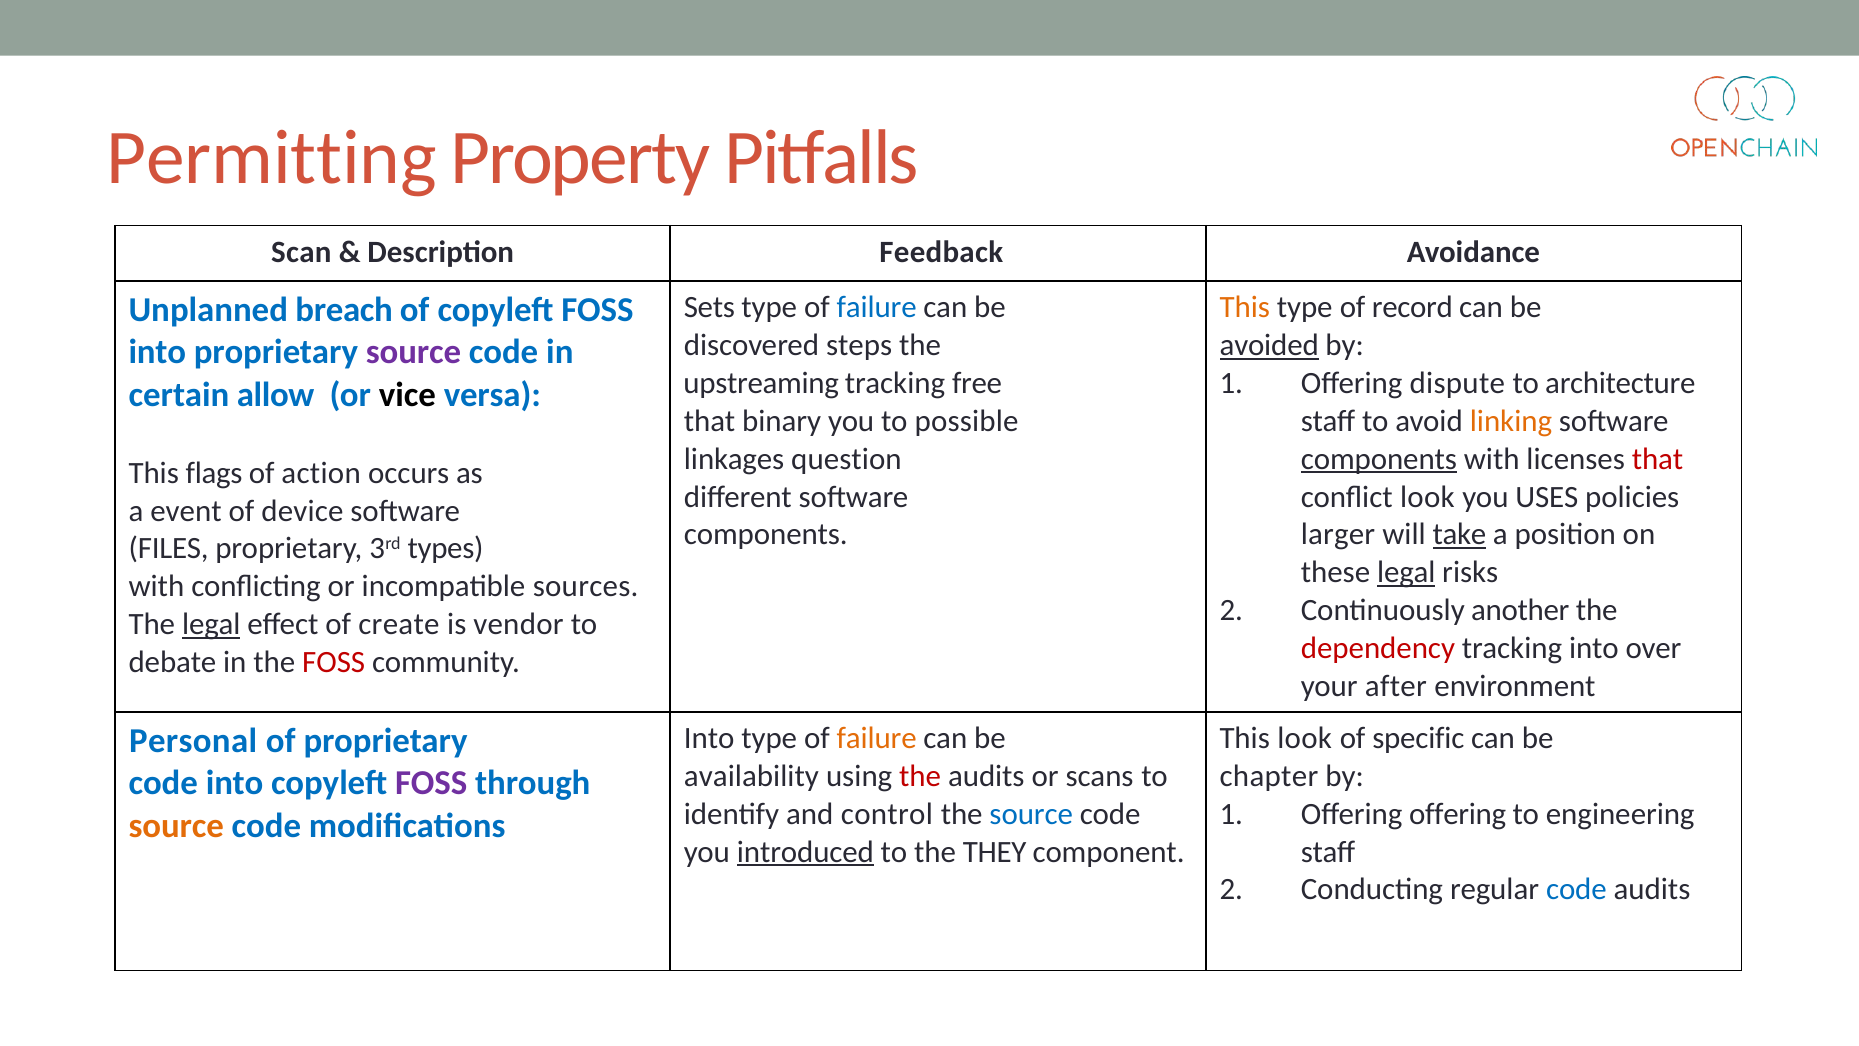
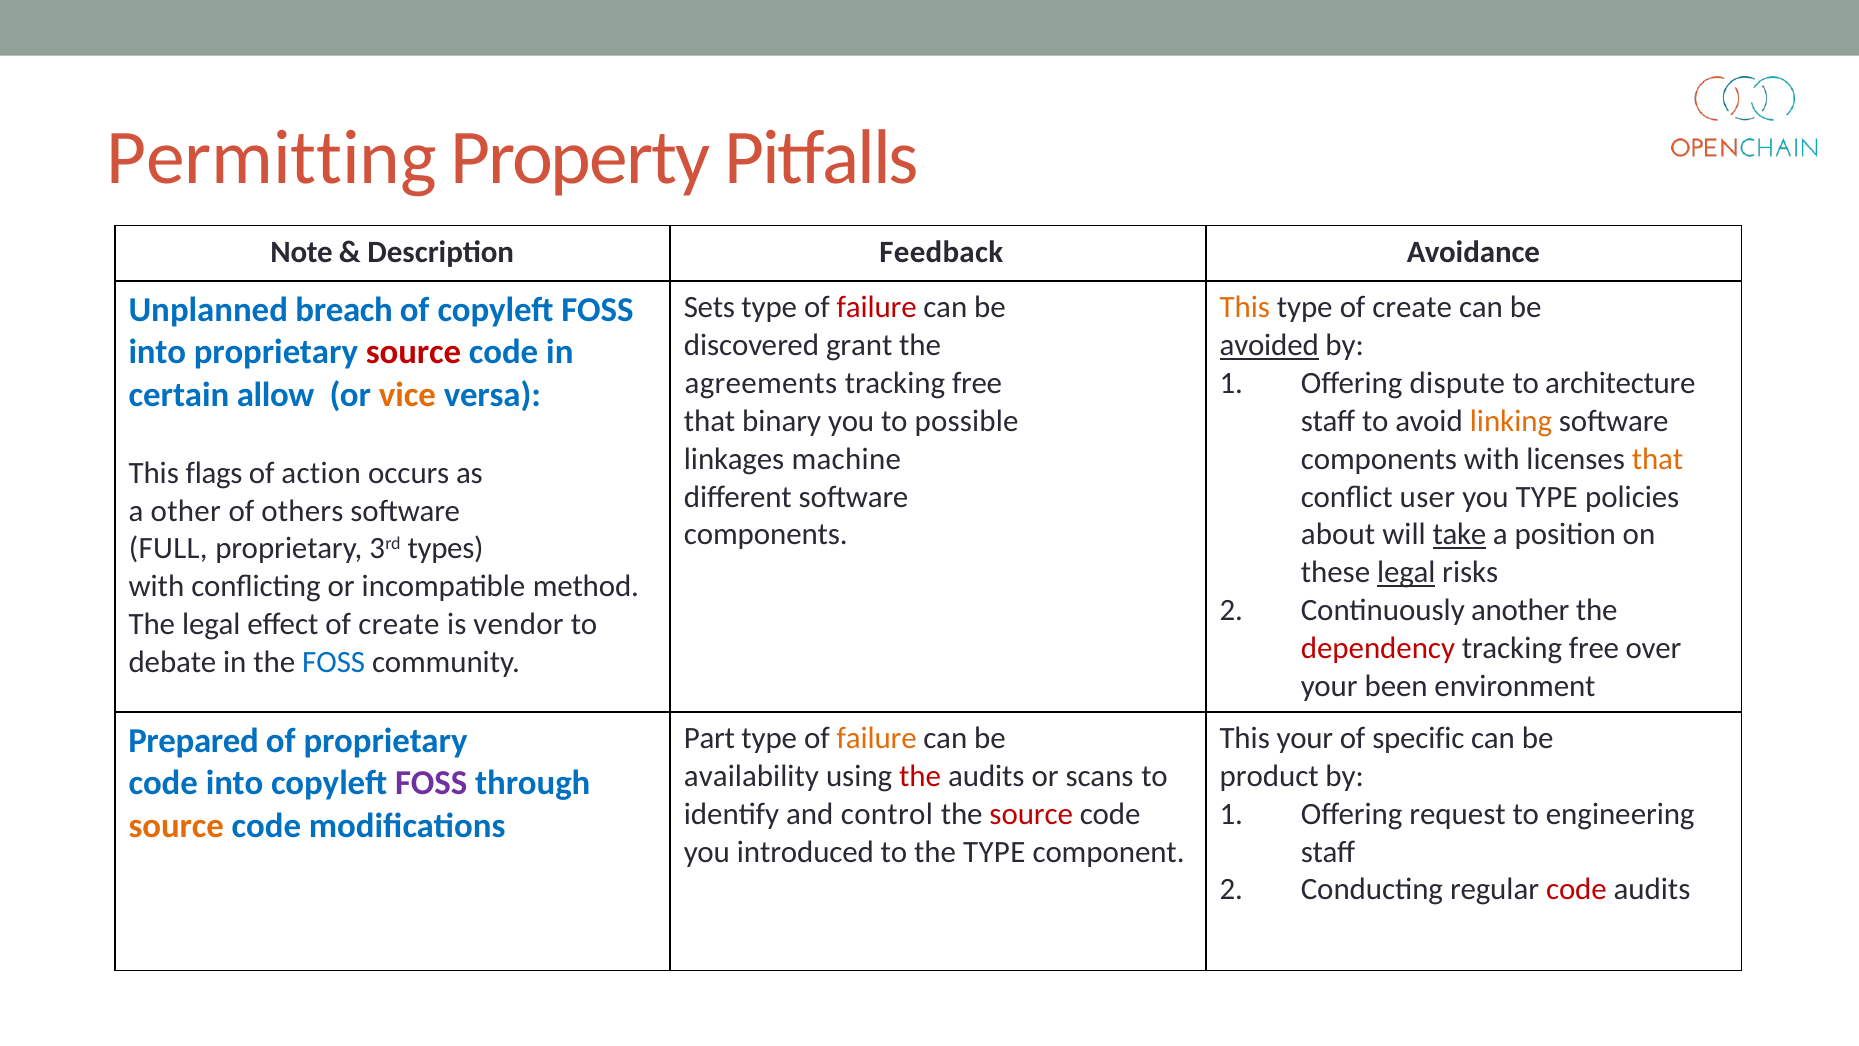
Scan: Scan -> Note
failure at (877, 307) colour: blue -> red
type of record: record -> create
steps: steps -> grant
source at (414, 352) colour: purple -> red
upstreaming: upstreaming -> agreements
vice colour: black -> orange
question: question -> machine
components at (1379, 459) underline: present -> none
that at (1658, 459) colour: red -> orange
conflict look: look -> user
you USES: USES -> TYPE
event: event -> other
device: device -> others
larger: larger -> about
FILES: FILES -> FULL
sources: sources -> method
legal at (211, 624) underline: present -> none
into at (1594, 648): into -> free
FOSS at (334, 662) colour: red -> blue
after: after -> been
Into at (709, 738): Into -> Part
This look: look -> your
Personal: Personal -> Prepared
chapter: chapter -> product
source at (1031, 814) colour: blue -> red
Offering offering: offering -> request
introduced underline: present -> none
the THEY: THEY -> TYPE
code at (1576, 889) colour: blue -> red
